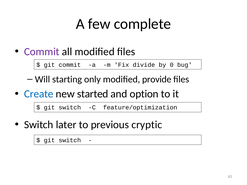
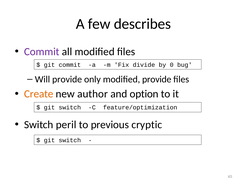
complete: complete -> describes
Will starting: starting -> provide
Create colour: blue -> orange
started: started -> author
later: later -> peril
